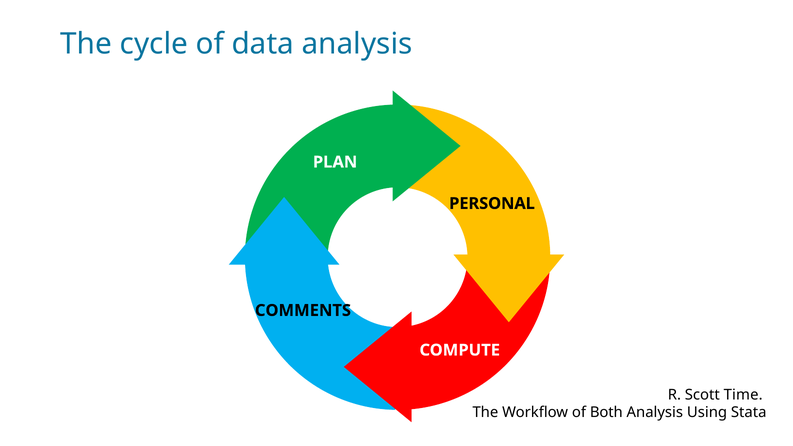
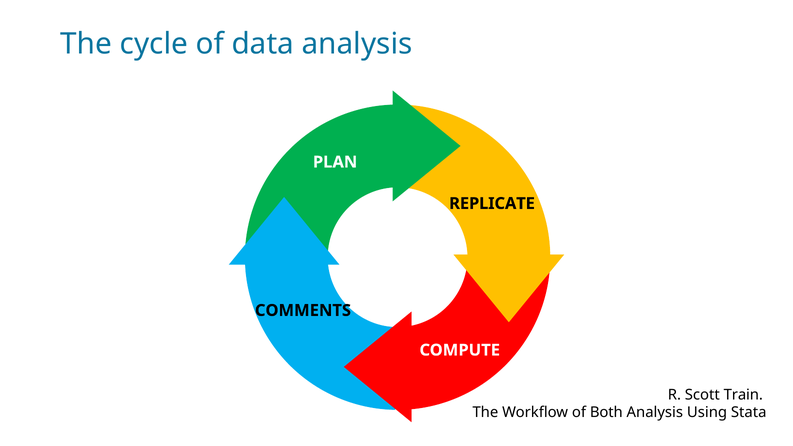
PERSONAL: PERSONAL -> REPLICATE
Time: Time -> Train
